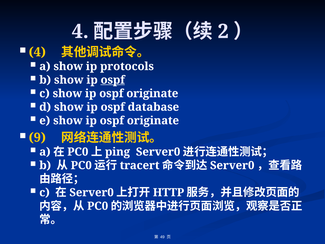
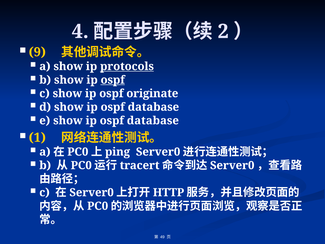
4 at (37, 52): 4 -> 9
protocols underline: none -> present
originate at (153, 120): originate -> database
9: 9 -> 1
